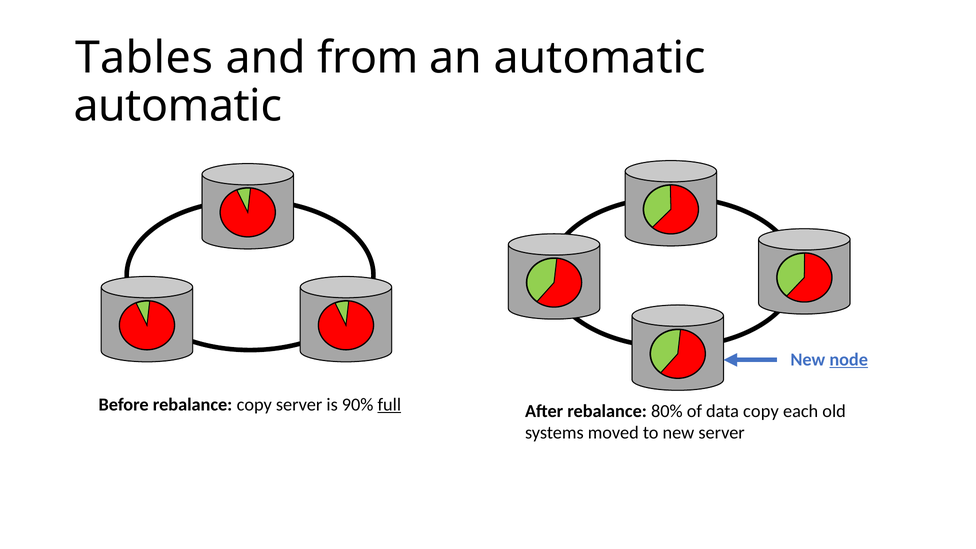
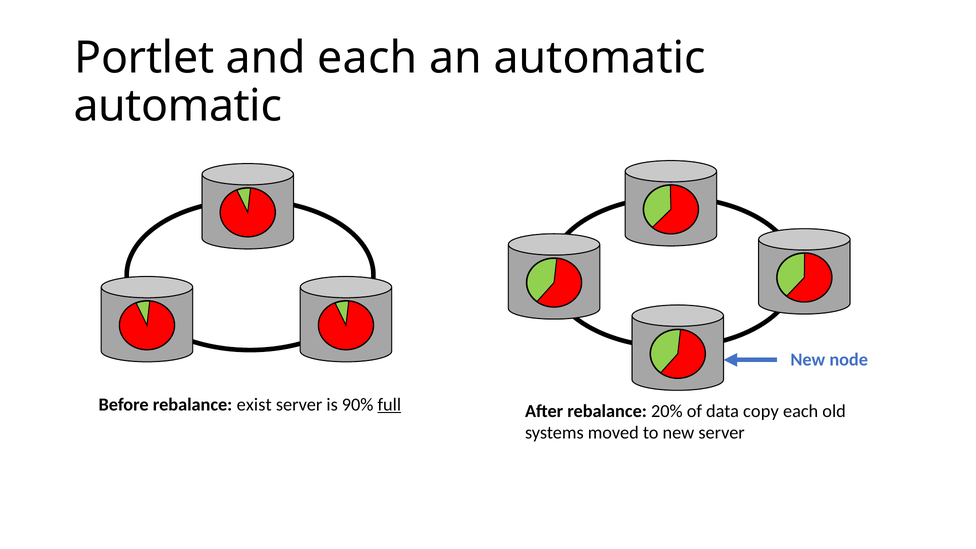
Tables: Tables -> Portlet
and from: from -> each
node underline: present -> none
rebalance copy: copy -> exist
80%: 80% -> 20%
